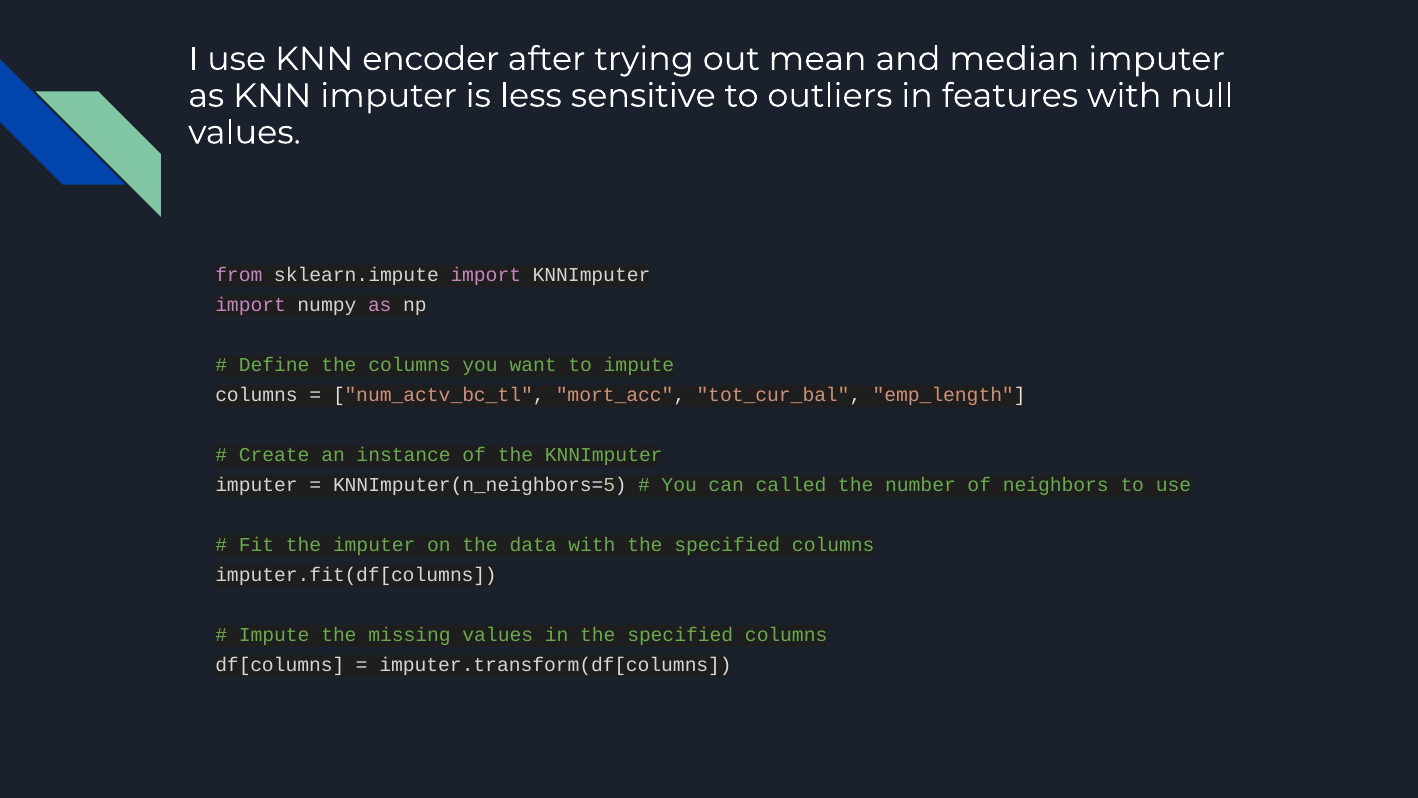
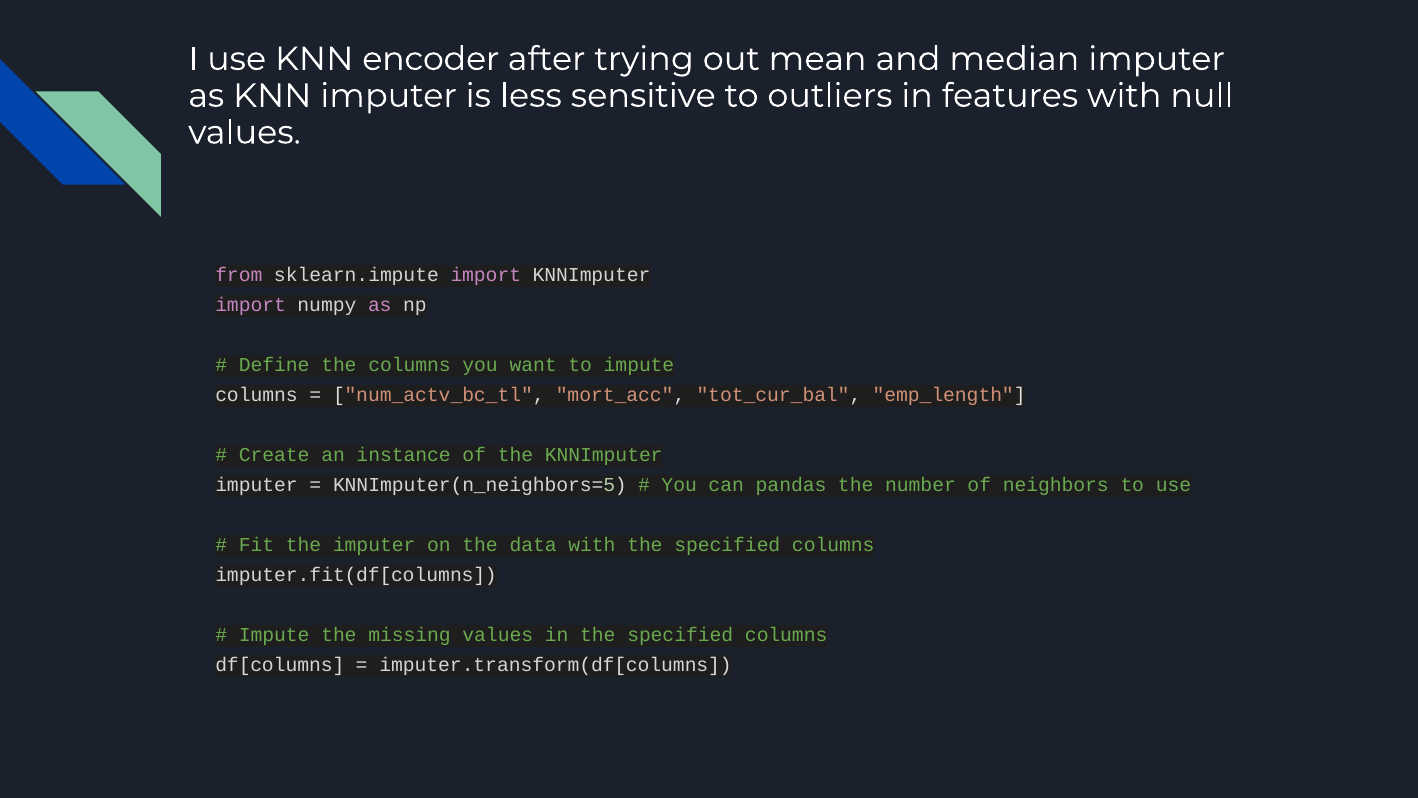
called: called -> pandas
